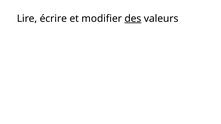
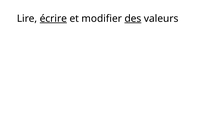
écrire underline: none -> present
